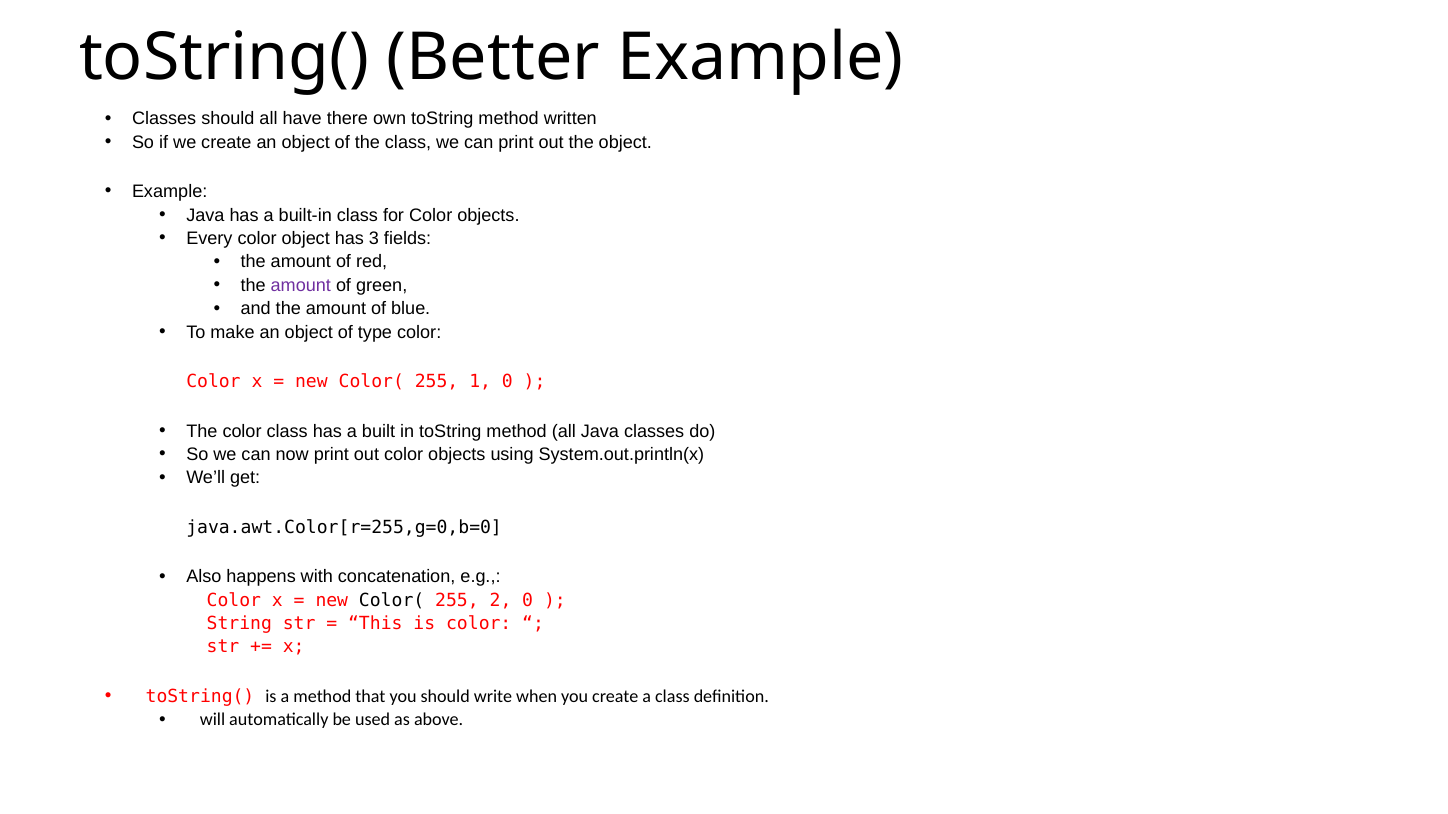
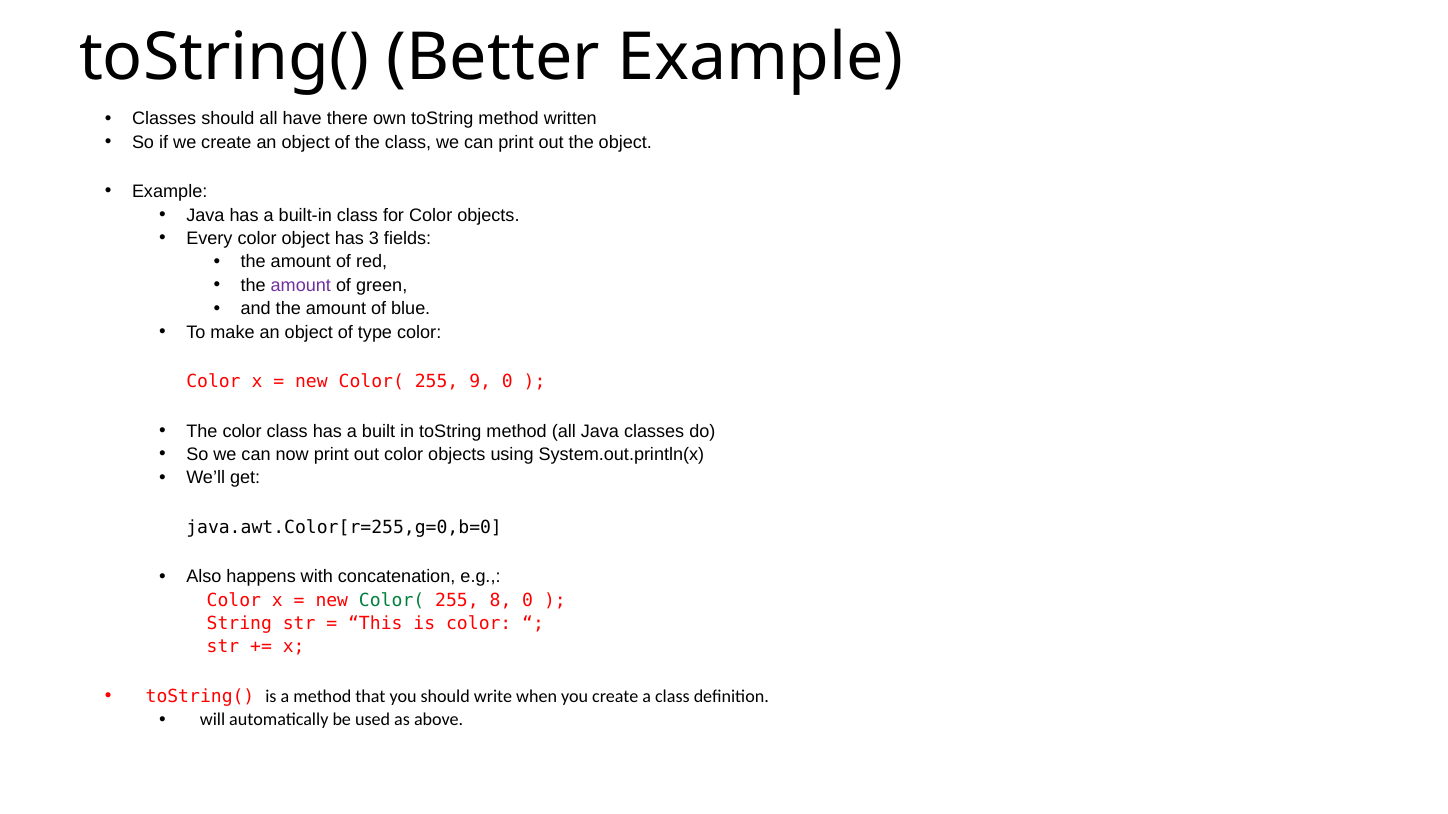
1: 1 -> 9
Color( at (392, 601) colour: black -> green
2: 2 -> 8
